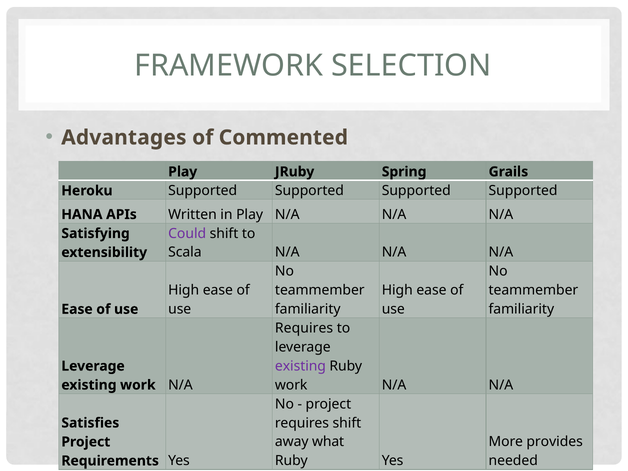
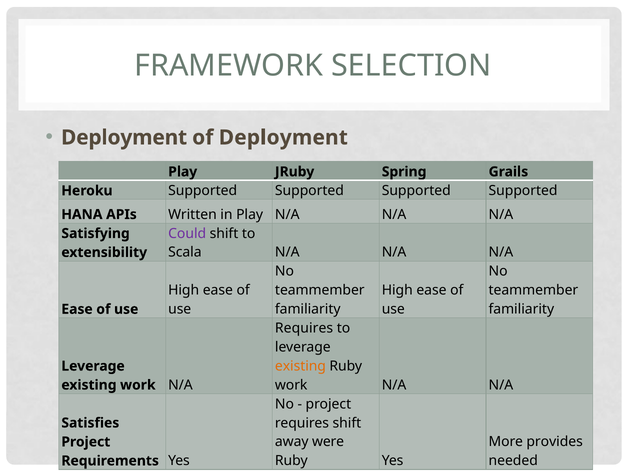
Advantages at (124, 138): Advantages -> Deployment
of Commented: Commented -> Deployment
existing at (300, 366) colour: purple -> orange
what: what -> were
